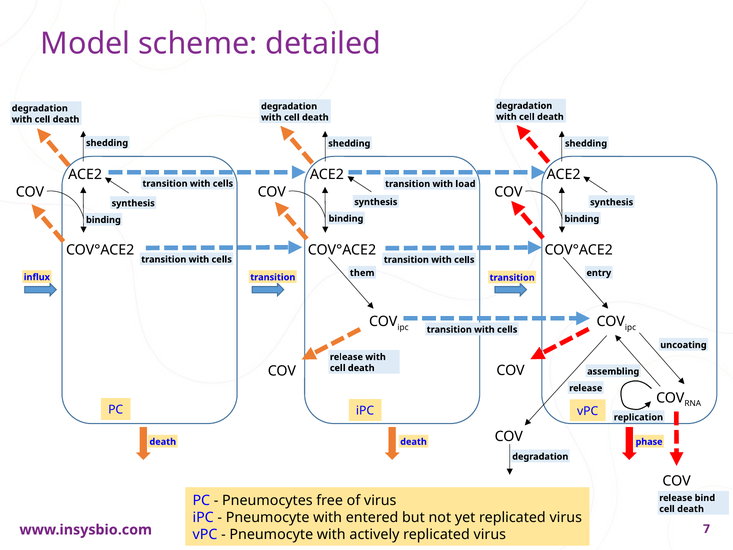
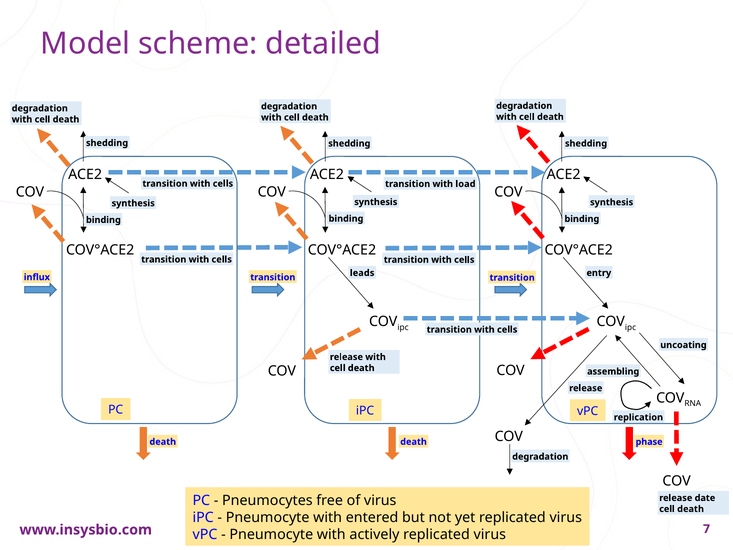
them: them -> leads
bind: bind -> date
